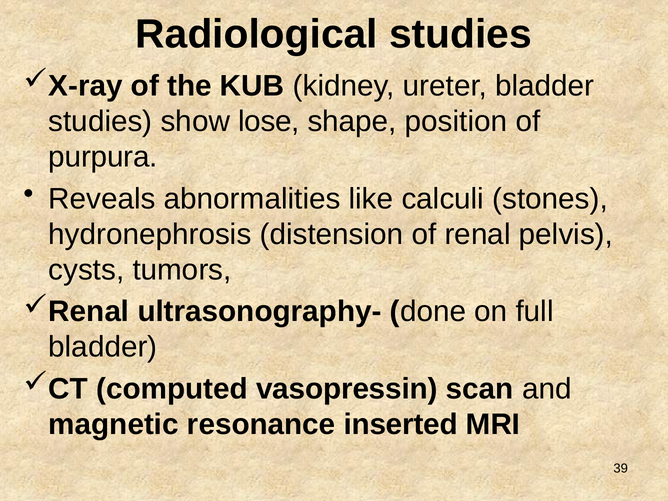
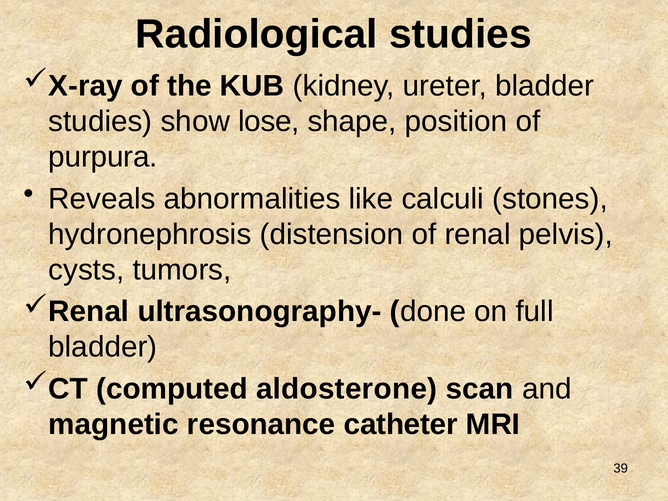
vasopressin: vasopressin -> aldosterone
inserted: inserted -> catheter
